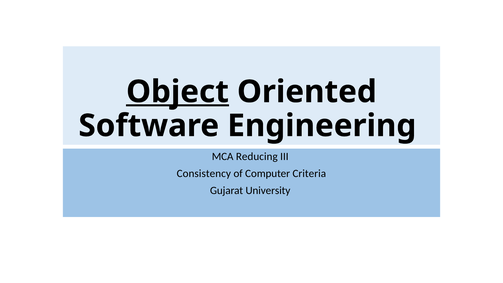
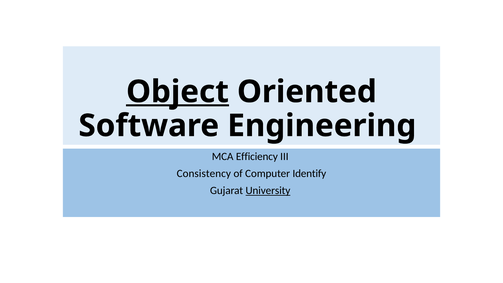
Reducing: Reducing -> Efficiency
Criteria: Criteria -> Identify
University underline: none -> present
